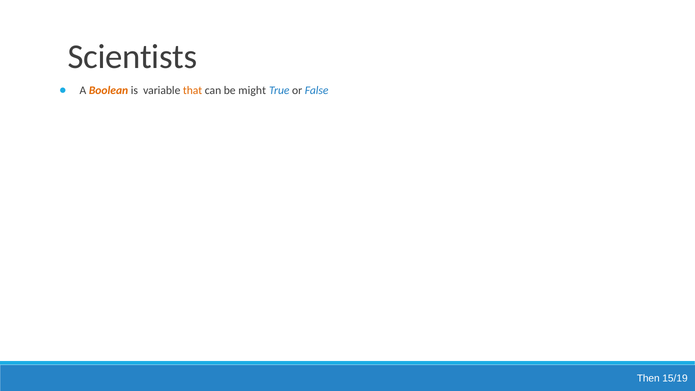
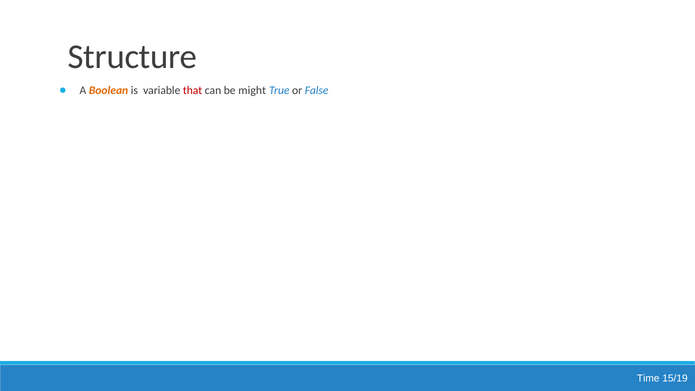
Scientists: Scientists -> Structure
that colour: orange -> red
Then: Then -> Time
